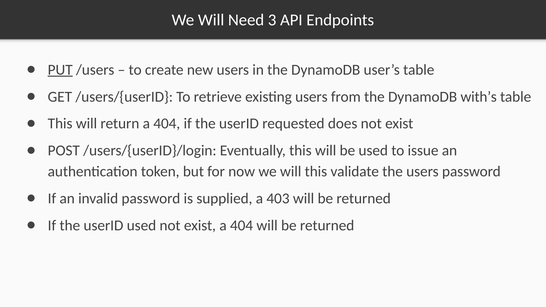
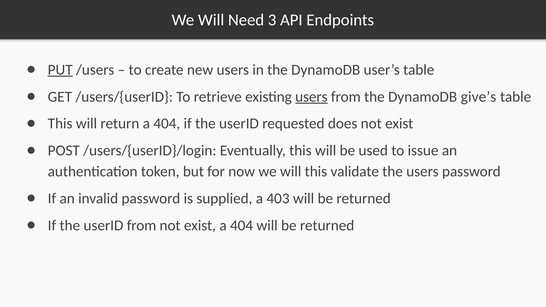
users at (311, 97) underline: none -> present
with’s: with’s -> give’s
userID used: used -> from
